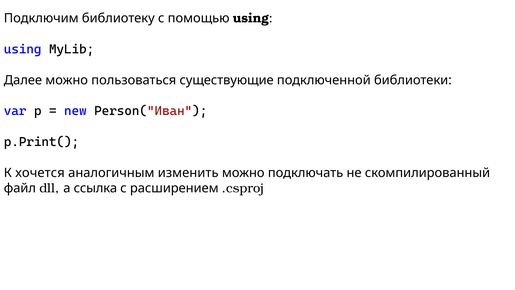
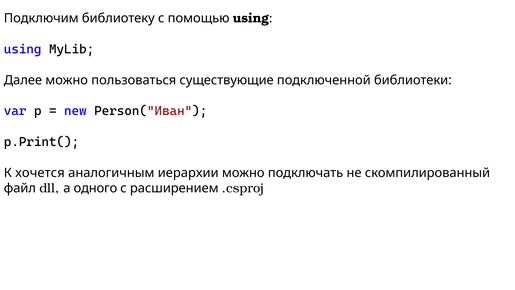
изменить: изменить -> иерархии
ссылка: ссылка -> одного
